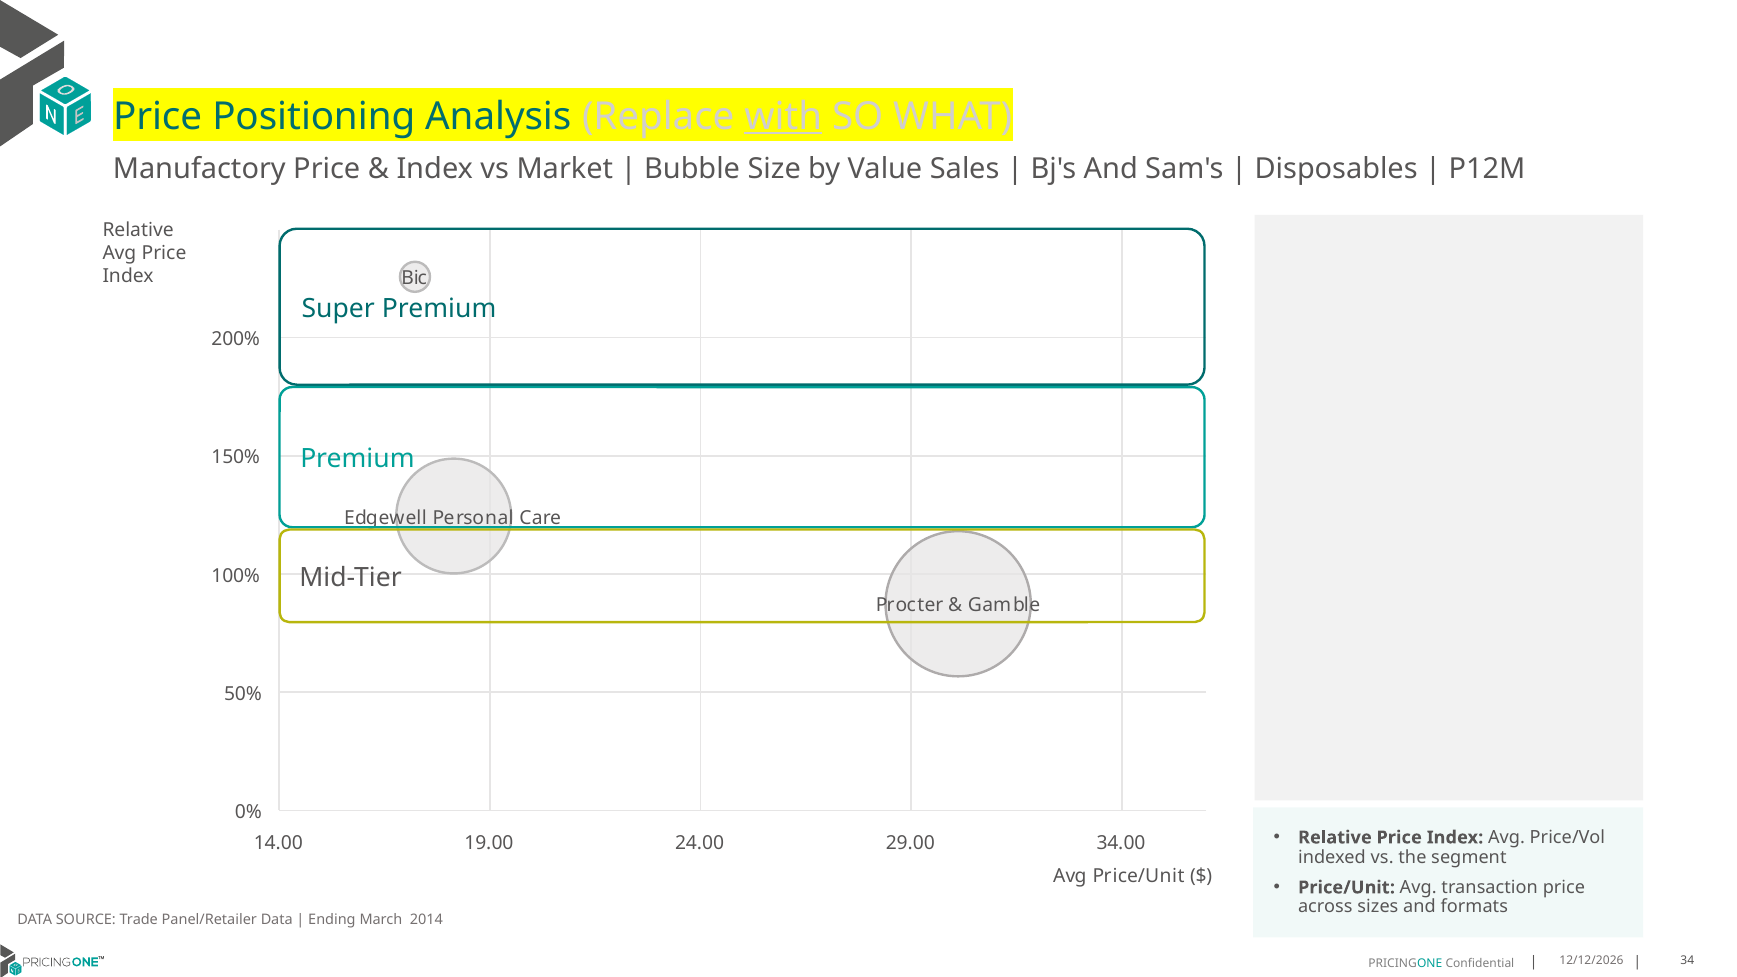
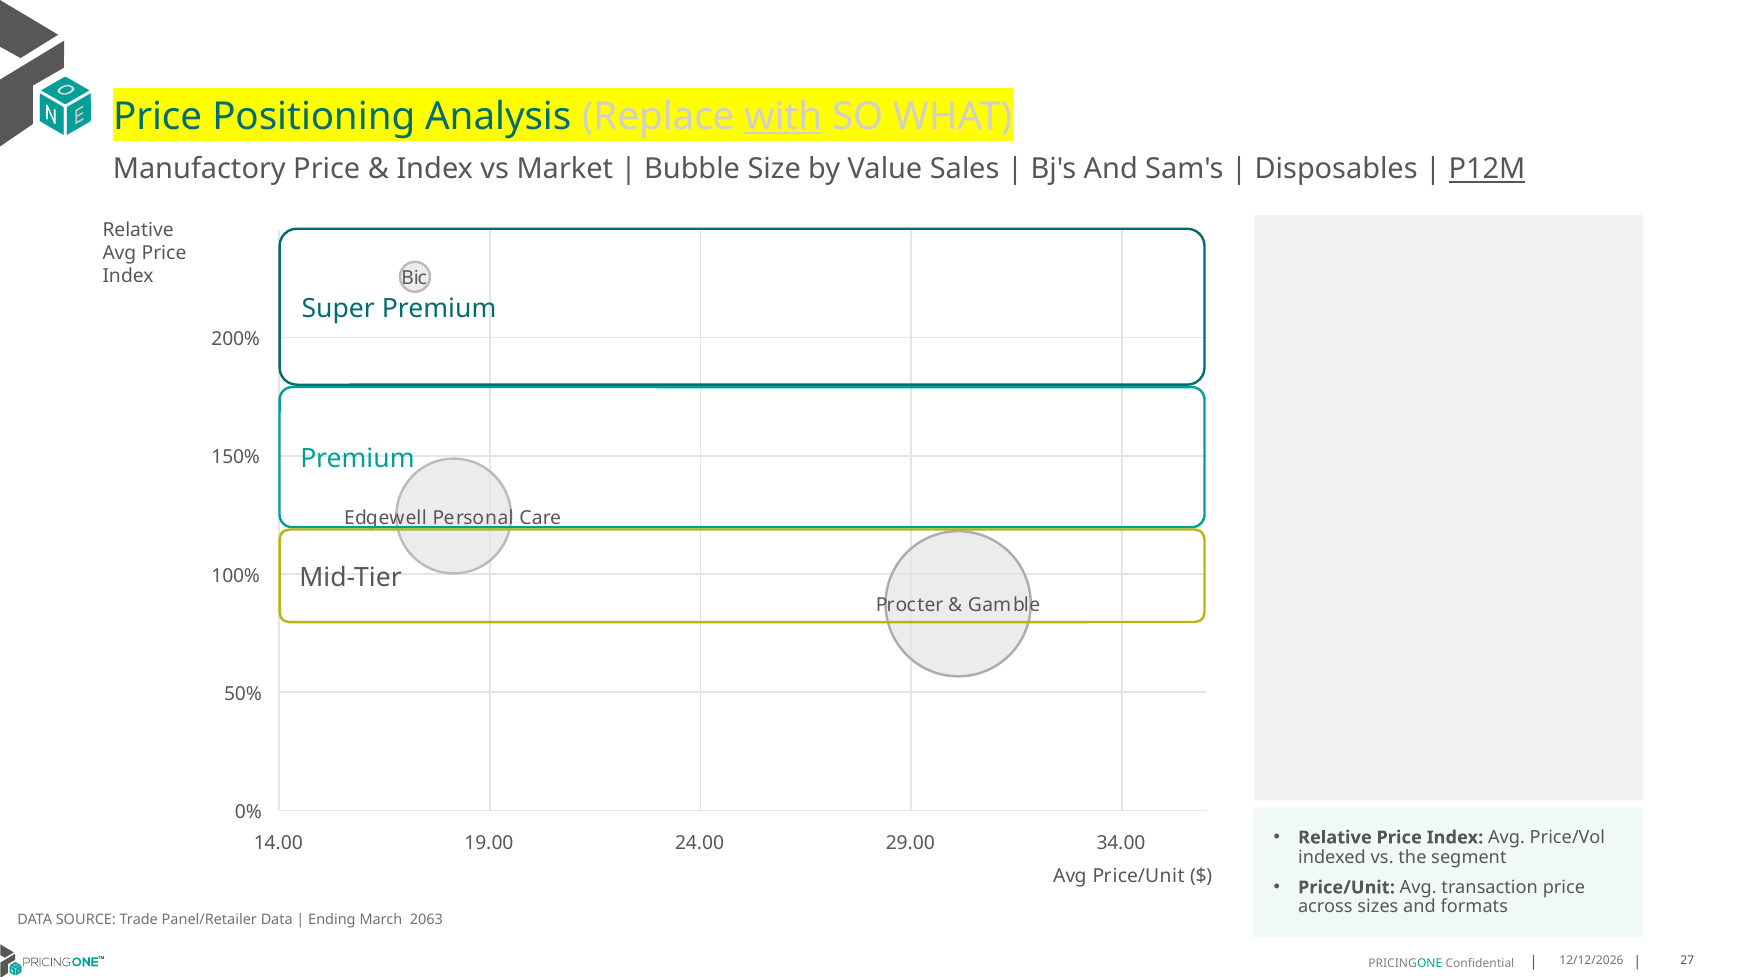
P12M underline: none -> present
2014: 2014 -> 2063
34: 34 -> 27
